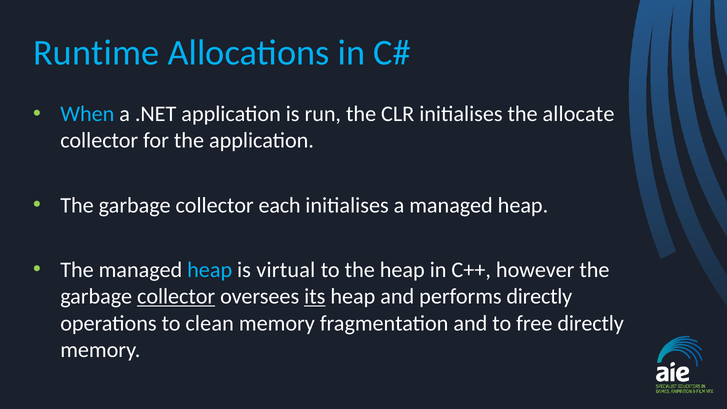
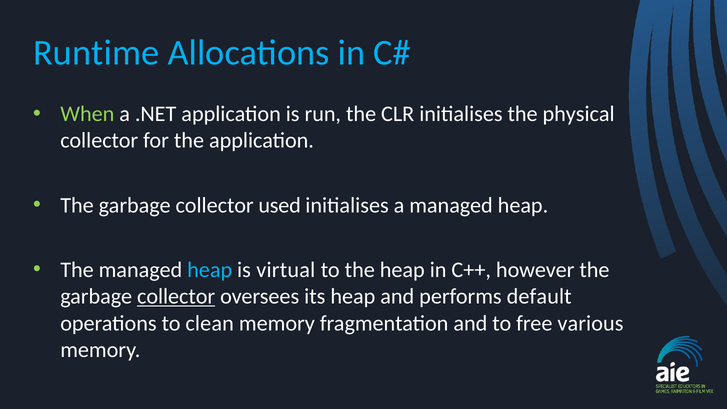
When colour: light blue -> light green
allocate: allocate -> physical
each: each -> used
its underline: present -> none
performs directly: directly -> default
free directly: directly -> various
